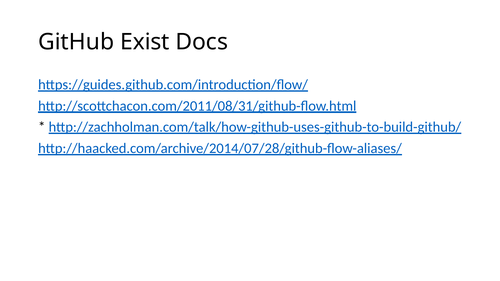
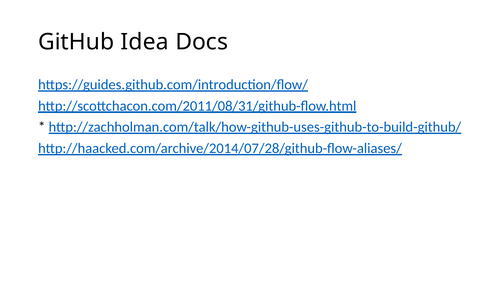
Exist: Exist -> Idea
